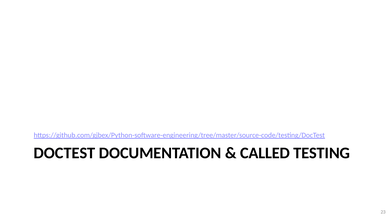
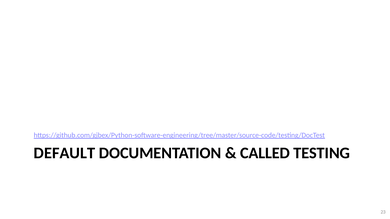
DOCTEST: DOCTEST -> DEFAULT
